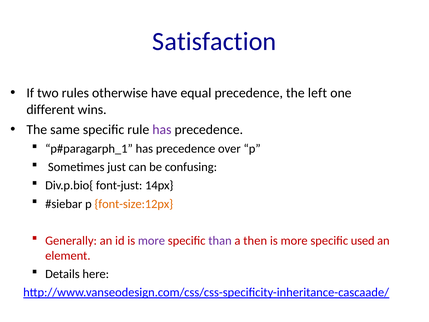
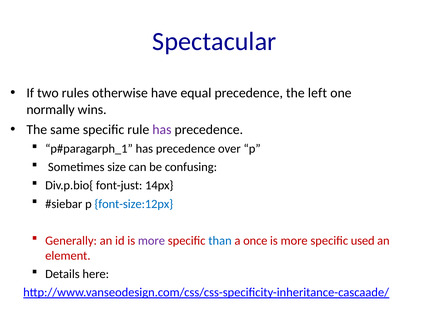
Satisfaction: Satisfaction -> Spectacular
different: different -> normally
just: just -> size
font-size:12px colour: orange -> blue
than colour: purple -> blue
then: then -> once
